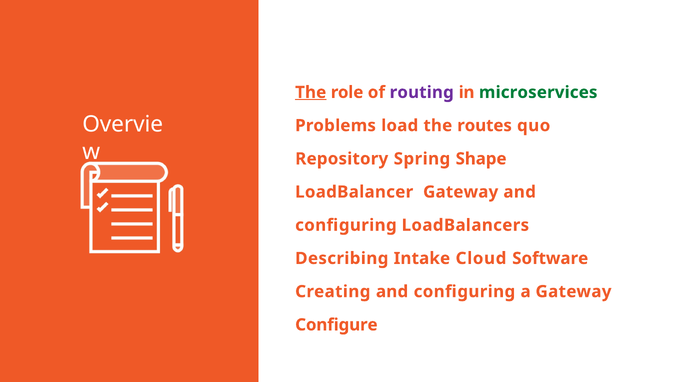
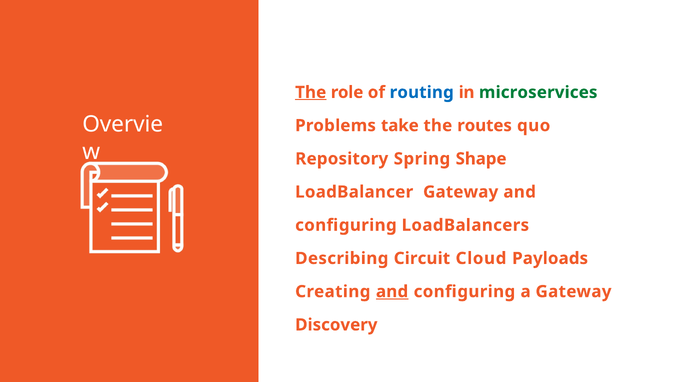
routing colour: purple -> blue
load: load -> take
Intake: Intake -> Circuit
Software: Software -> Payloads
and at (392, 292) underline: none -> present
Configure: Configure -> Discovery
